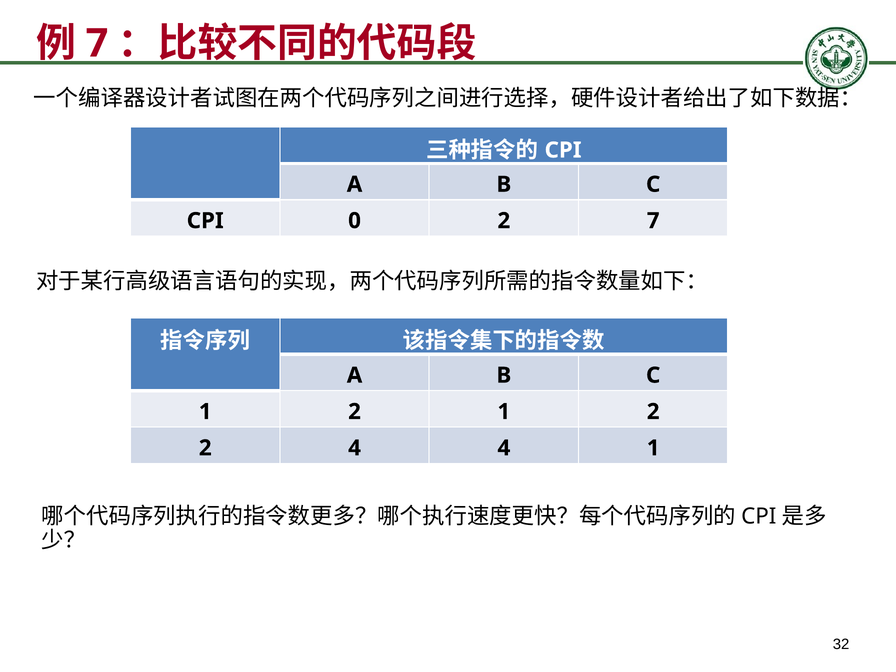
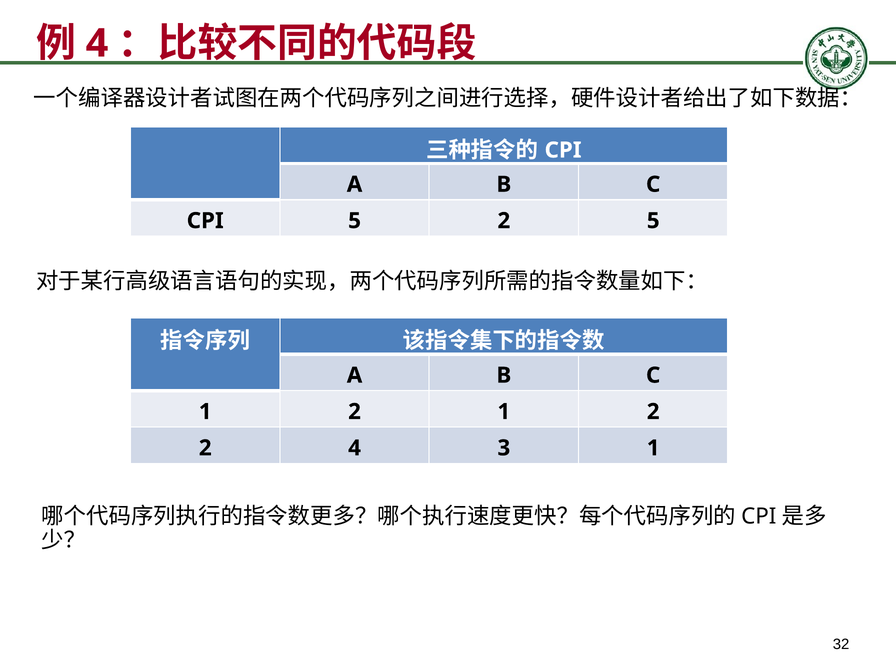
7 at (97, 43): 7 -> 4
CPI 0: 0 -> 5
2 7: 7 -> 5
4 4: 4 -> 3
